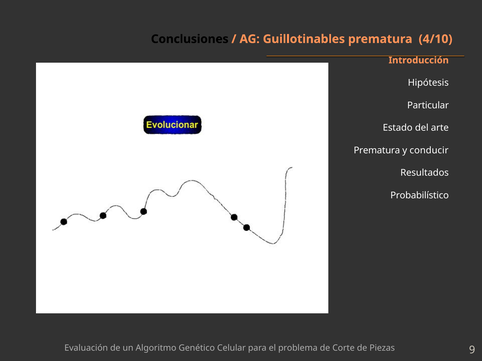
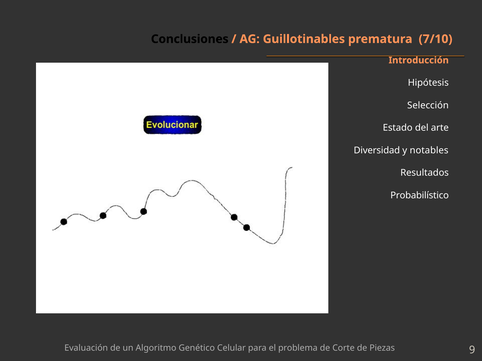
4/10: 4/10 -> 7/10
Particular: Particular -> Selección
Prematura at (377, 151): Prematura -> Diversidad
conducir: conducir -> notables
